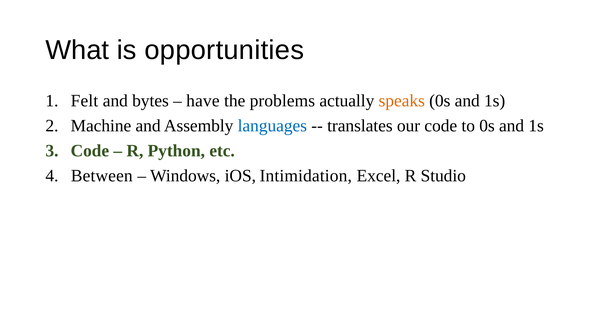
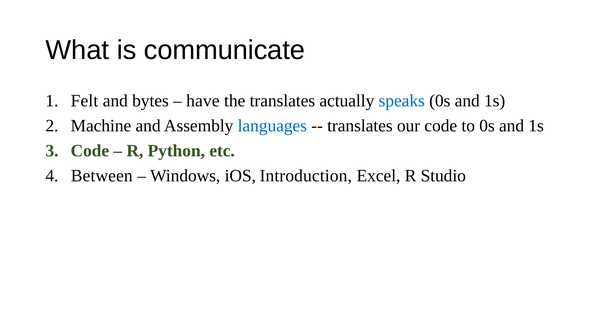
opportunities: opportunities -> communicate
the problems: problems -> translates
speaks colour: orange -> blue
Intimidation: Intimidation -> Introduction
